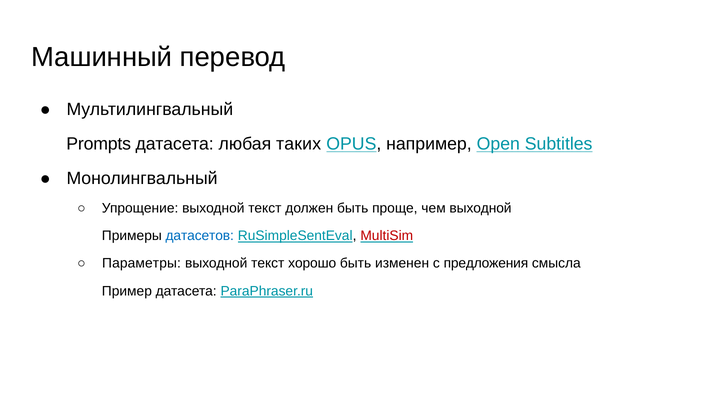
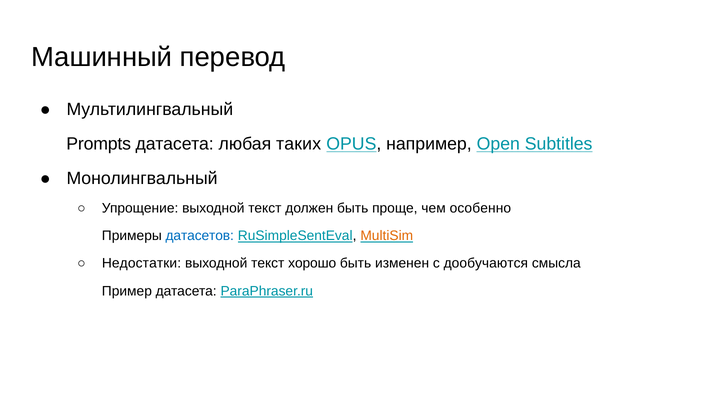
чем выходной: выходной -> особенно
MultiSim colour: red -> orange
Параметры: Параметры -> Недостатки
предложения: предложения -> дообучаются
